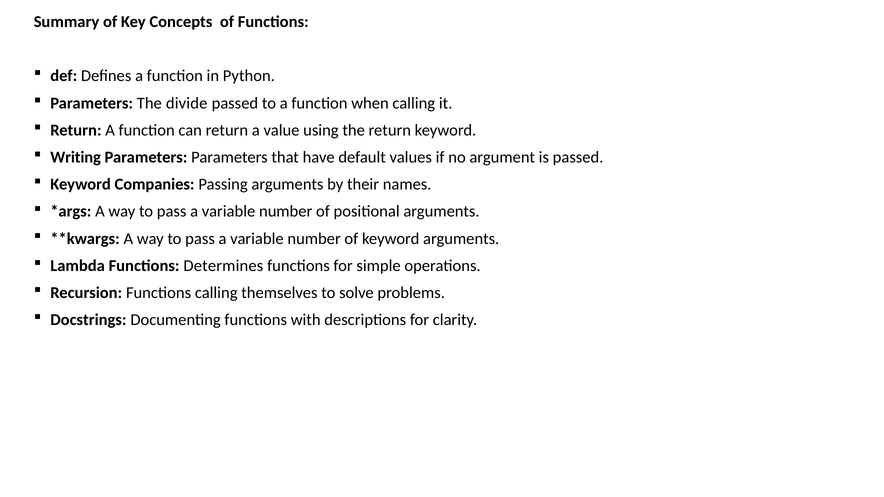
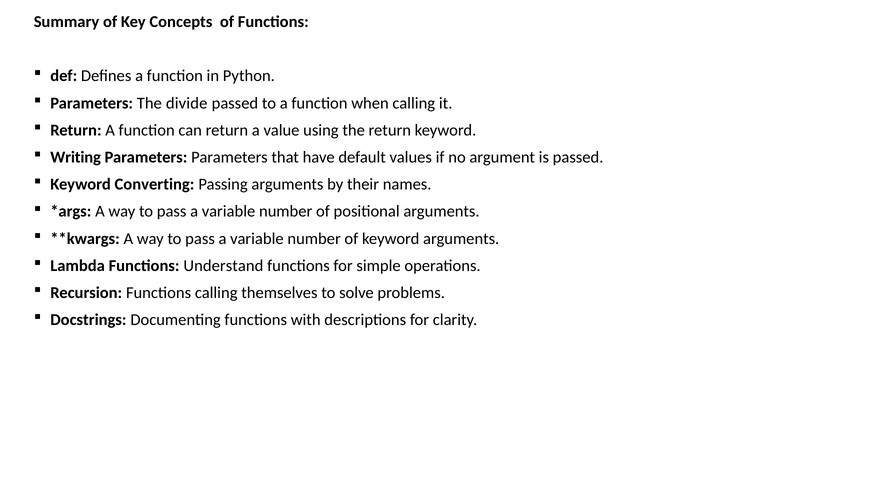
Companies: Companies -> Converting
Determines: Determines -> Understand
